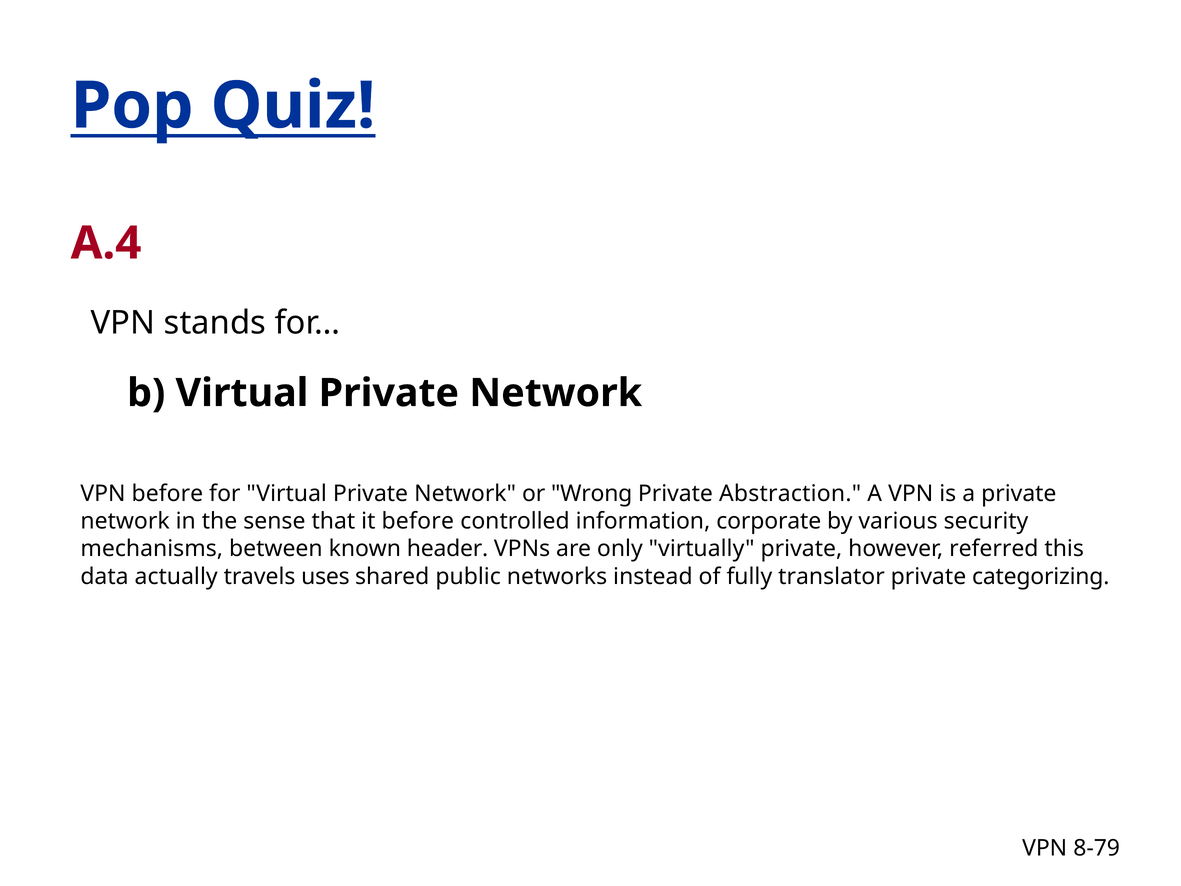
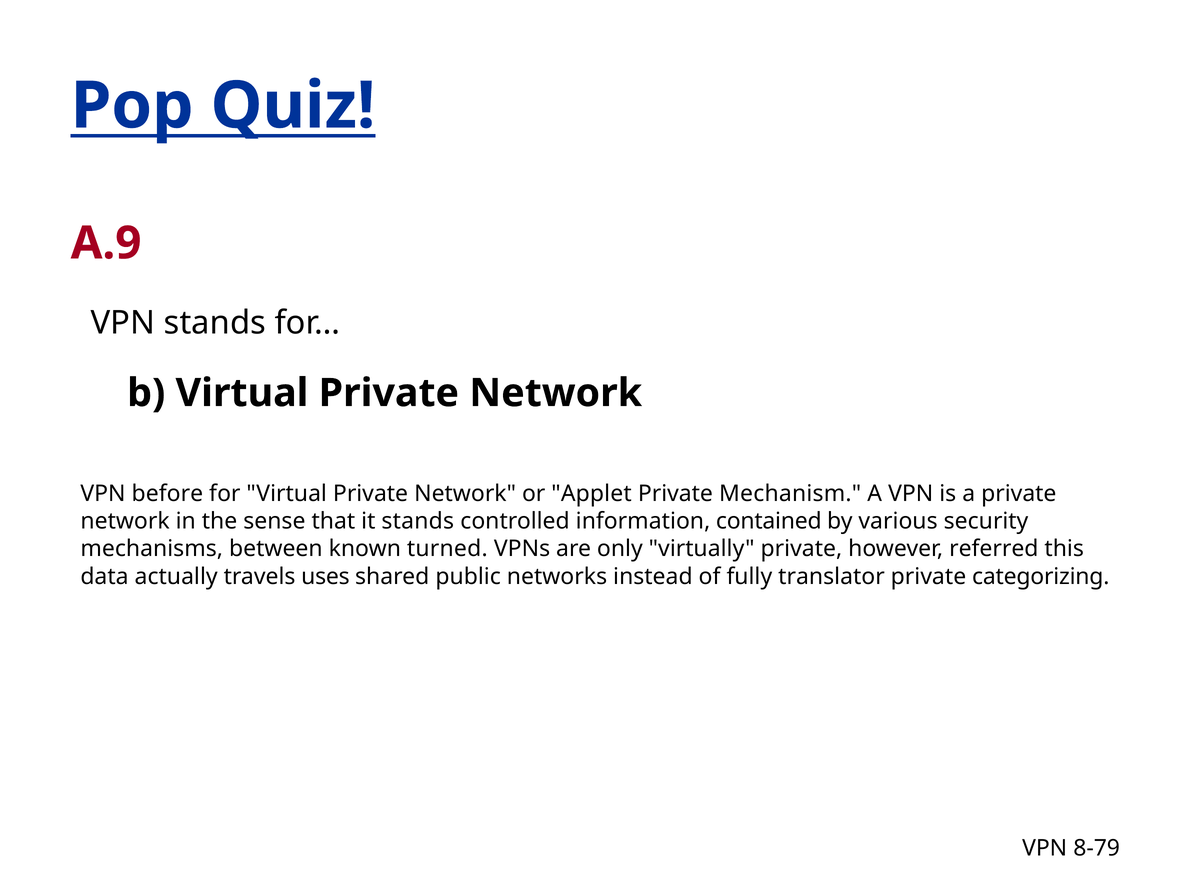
A.4: A.4 -> A.9
Wrong: Wrong -> Applet
Abstraction: Abstraction -> Mechanism
it before: before -> stands
corporate: corporate -> contained
header: header -> turned
